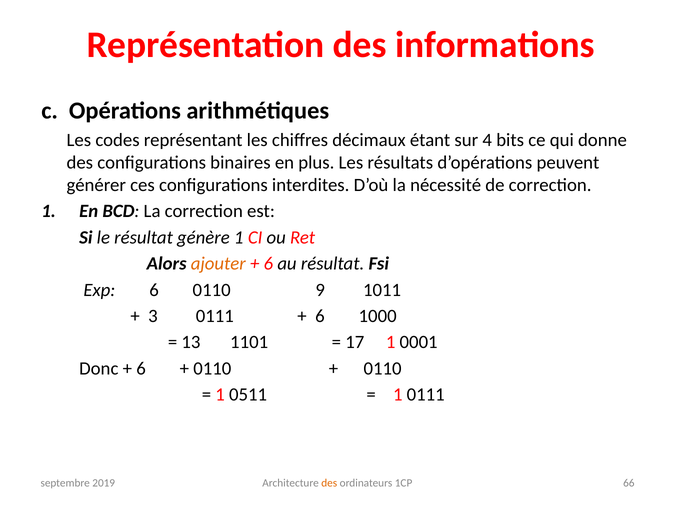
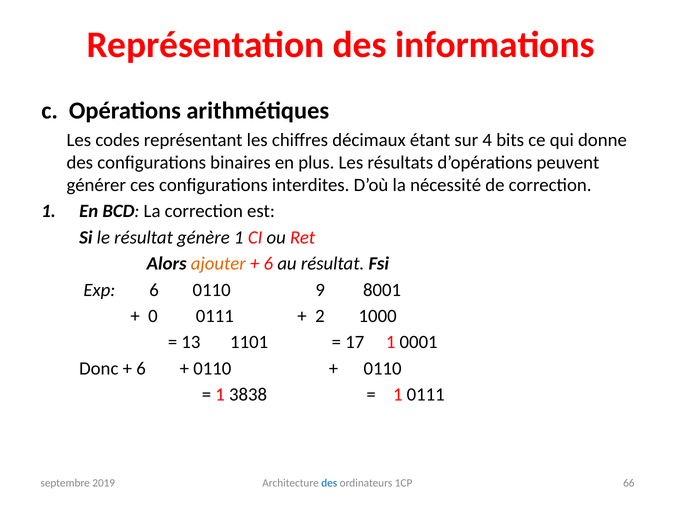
1011: 1011 -> 8001
3: 3 -> 0
6 at (320, 316): 6 -> 2
0511: 0511 -> 3838
des at (329, 483) colour: orange -> blue
